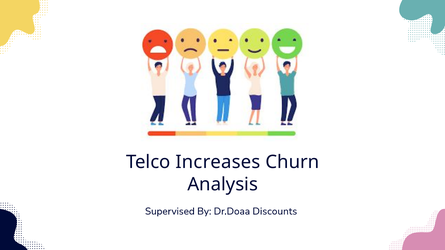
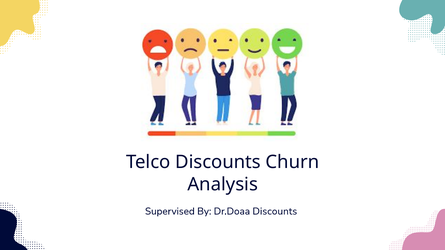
Telco Increases: Increases -> Discounts
